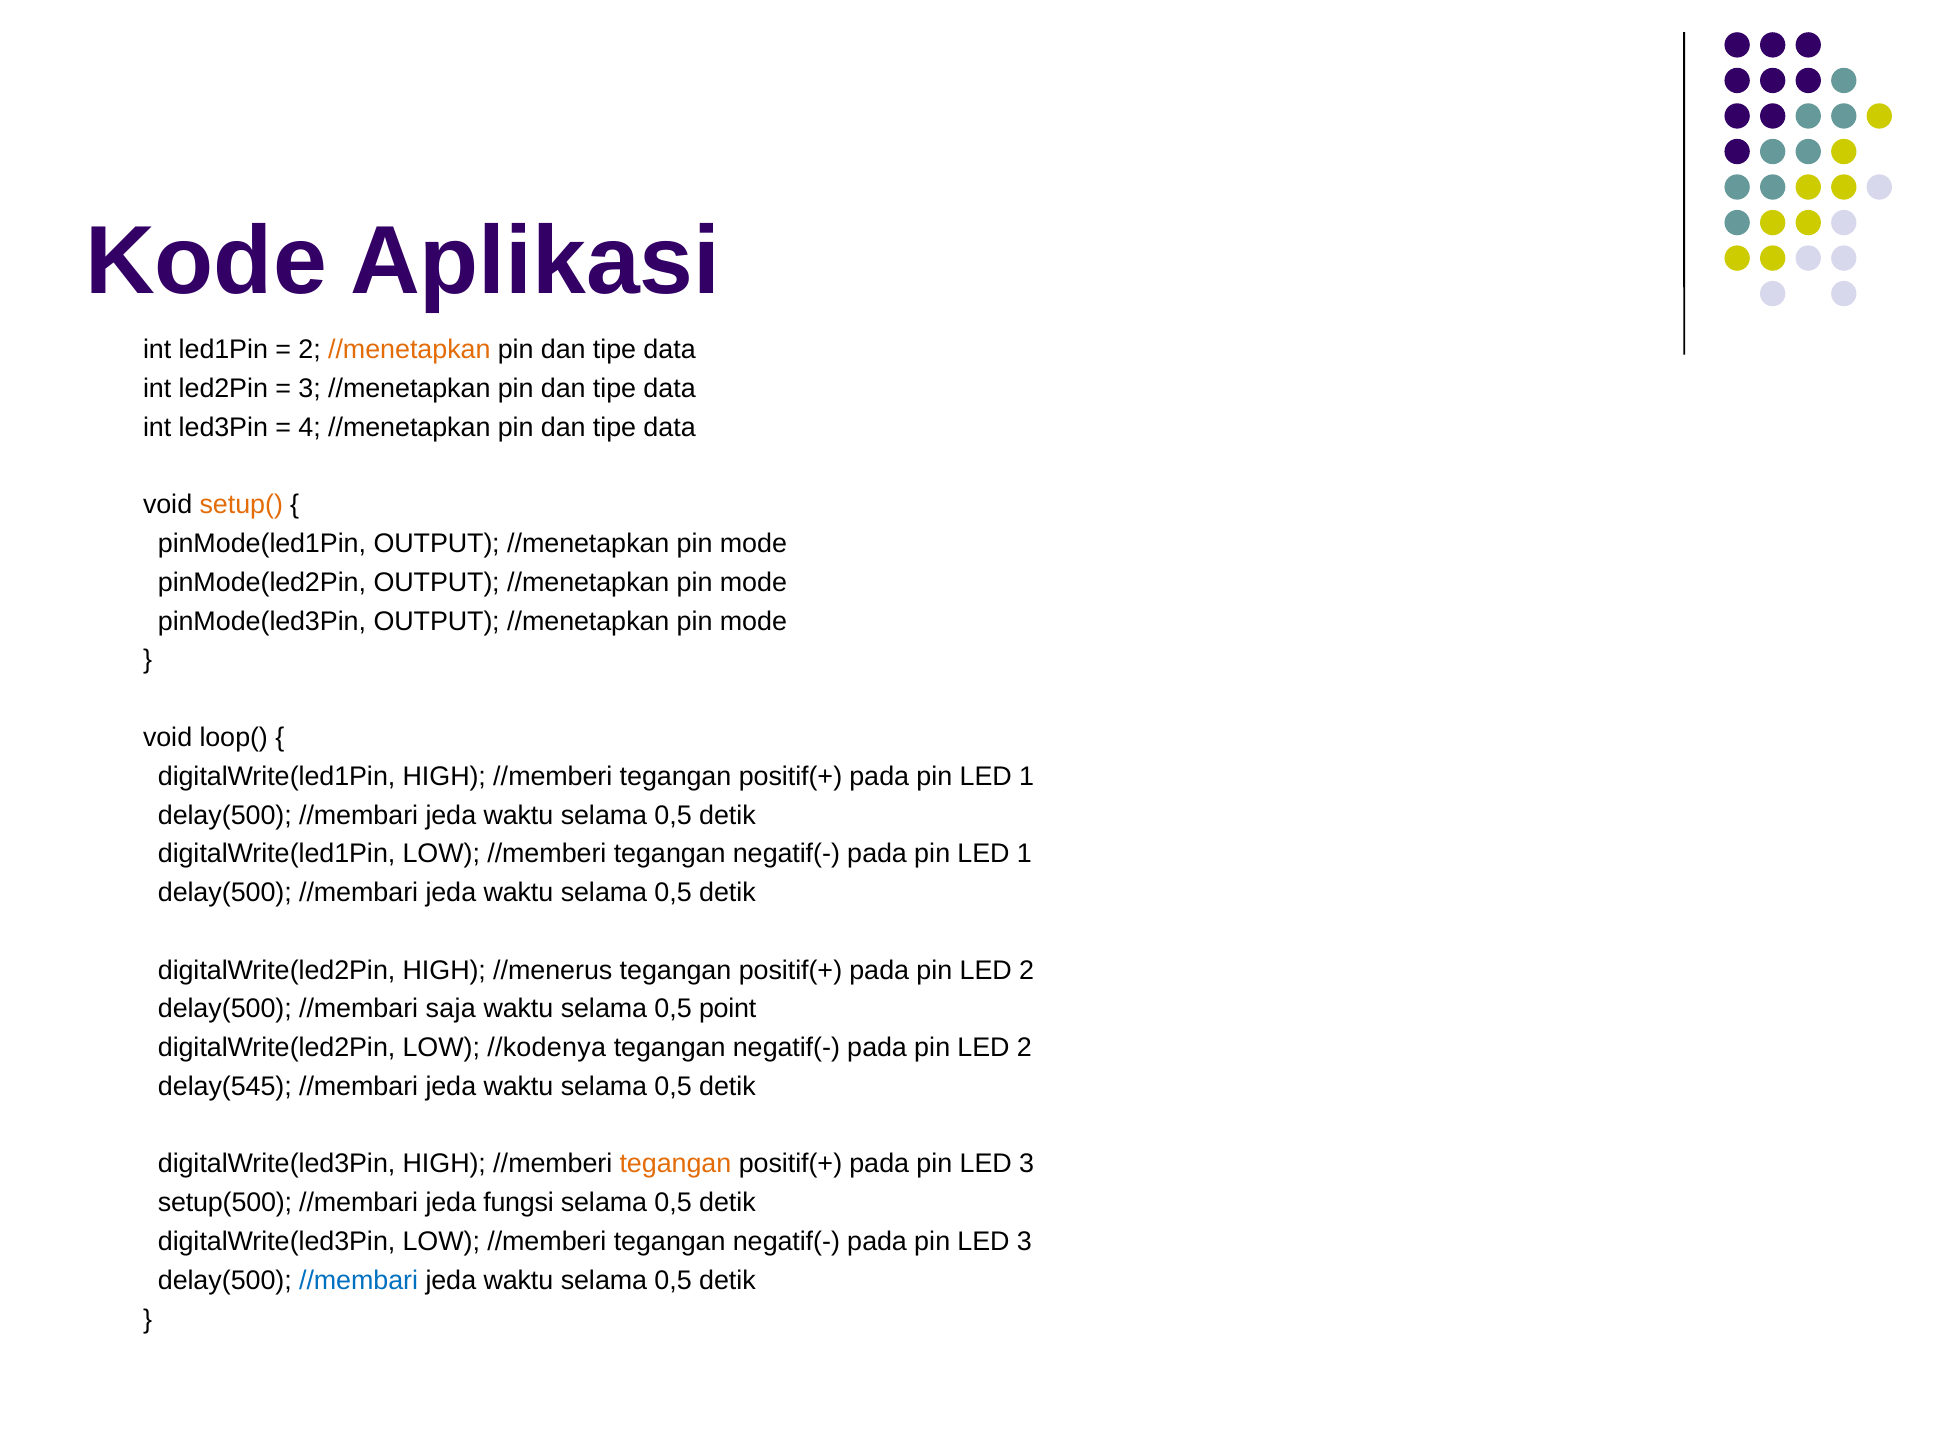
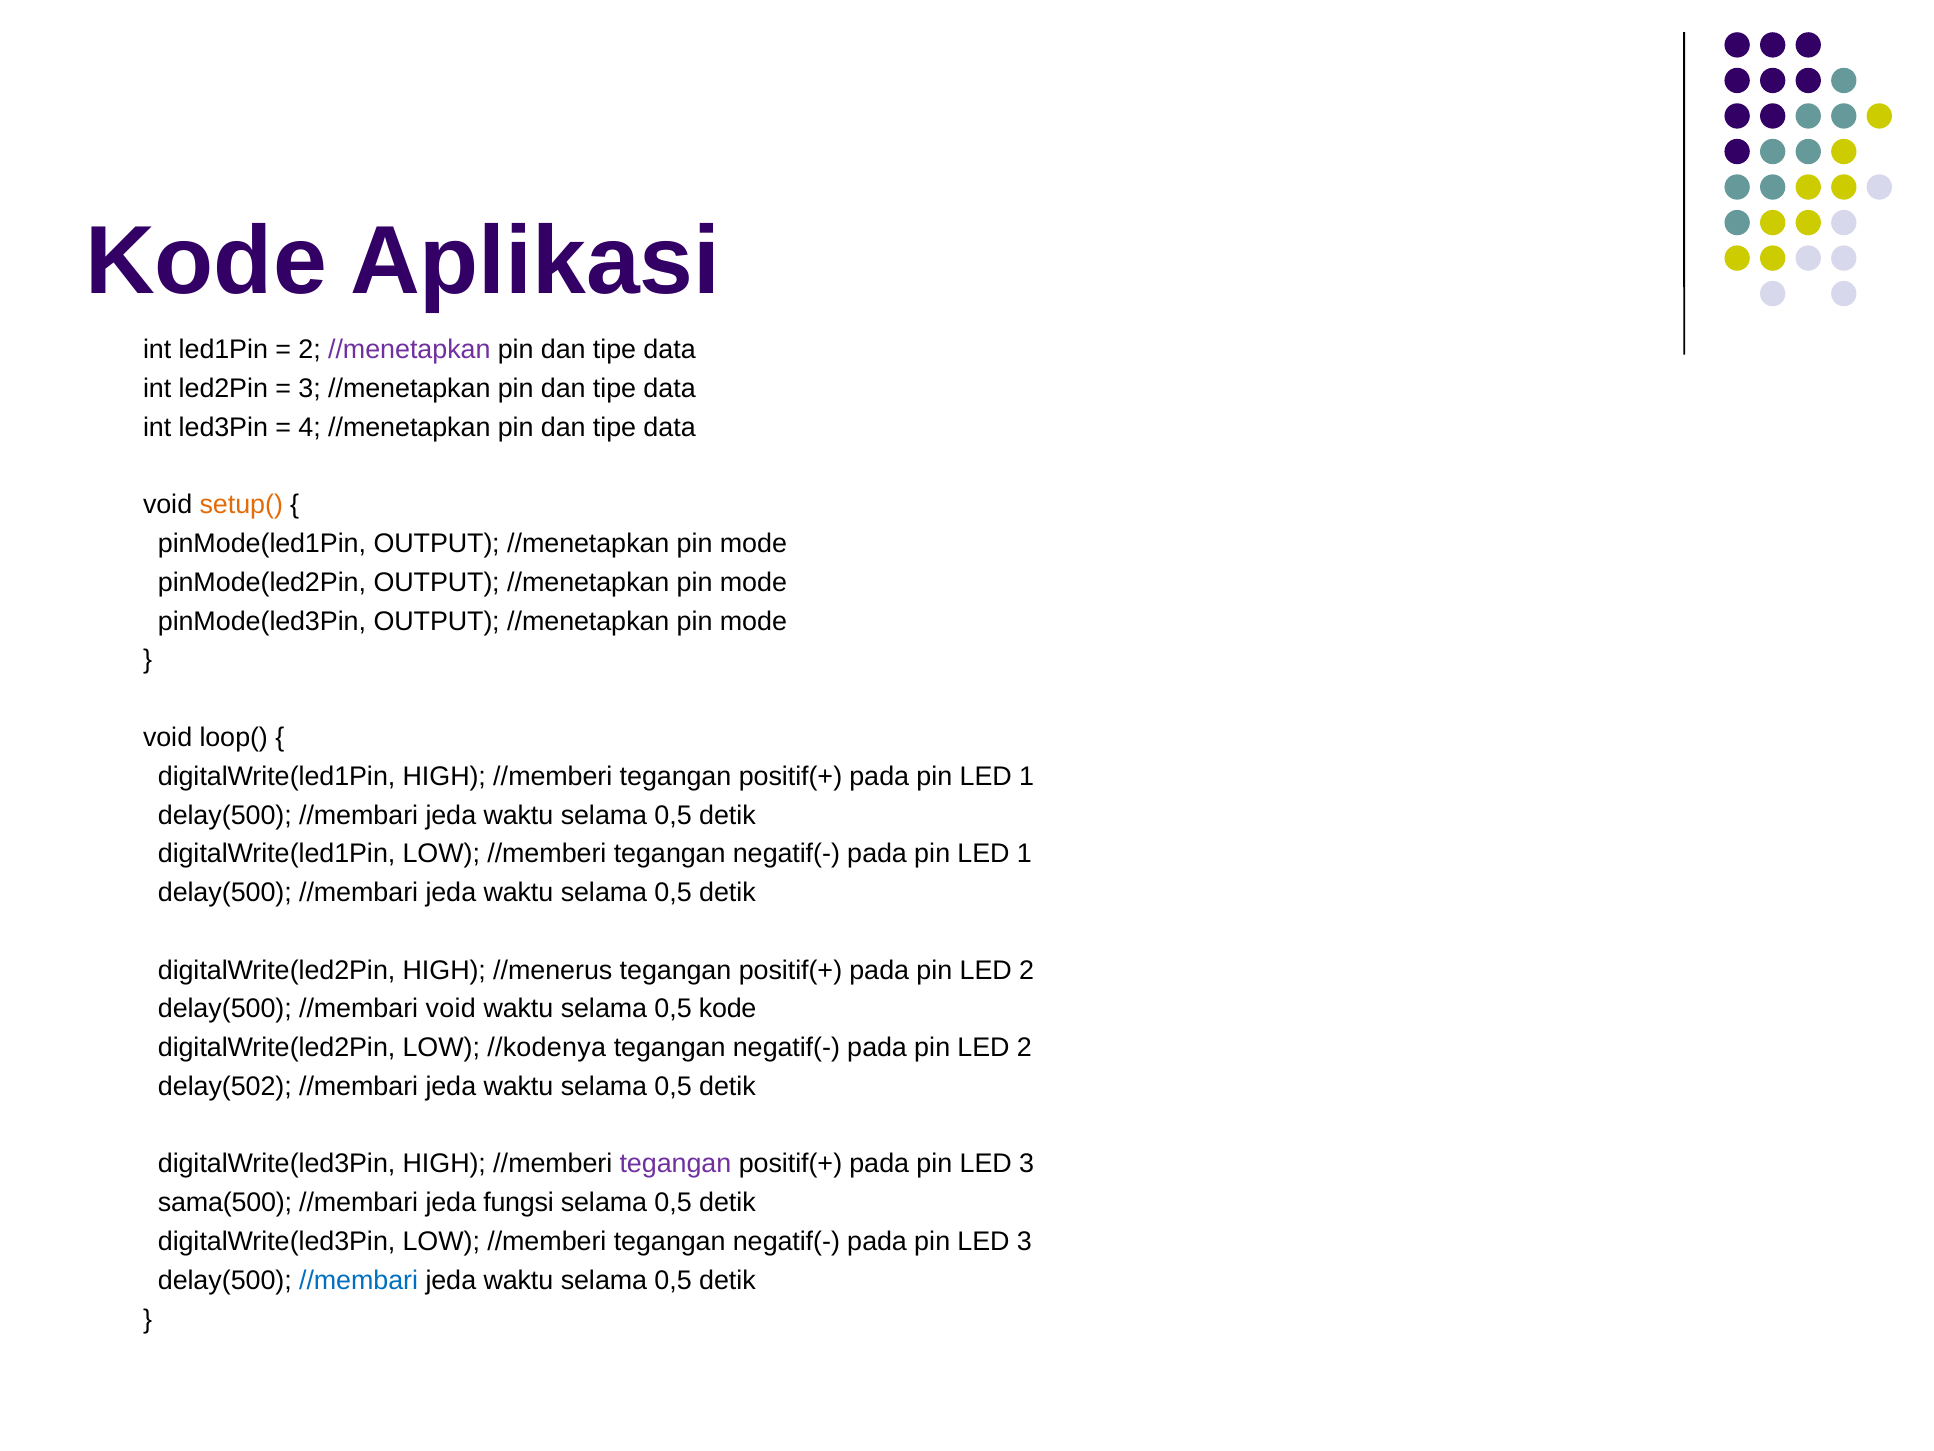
//menetapkan at (409, 350) colour: orange -> purple
//membari saja: saja -> void
0,5 point: point -> kode
delay(545: delay(545 -> delay(502
tegangan at (675, 1164) colour: orange -> purple
setup(500: setup(500 -> sama(500
